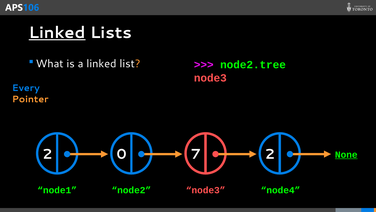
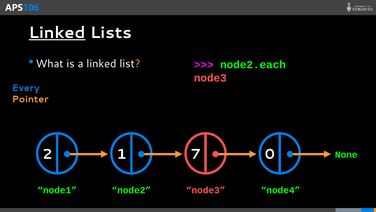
node2.tree: node2.tree -> node2.each
0: 0 -> 1
7 2: 2 -> 0
None underline: present -> none
